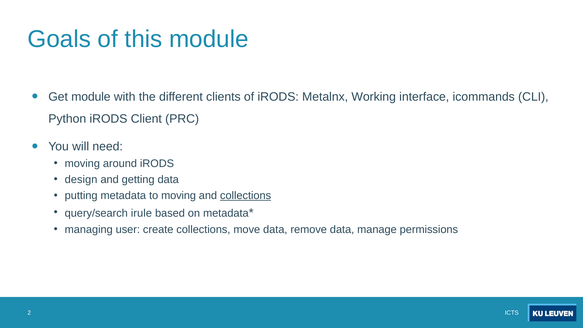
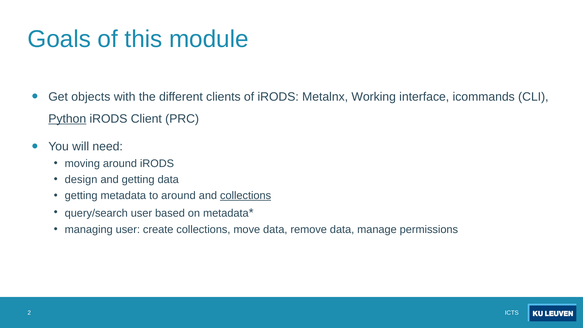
Get module: module -> objects
Python underline: none -> present
putting at (81, 196): putting -> getting
to moving: moving -> around
query/search irule: irule -> user
